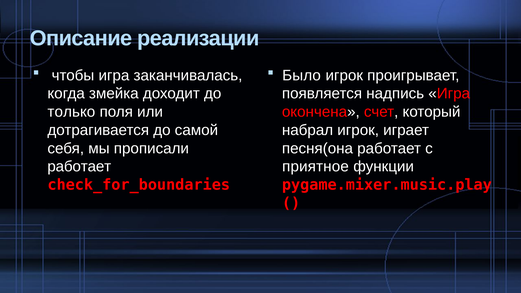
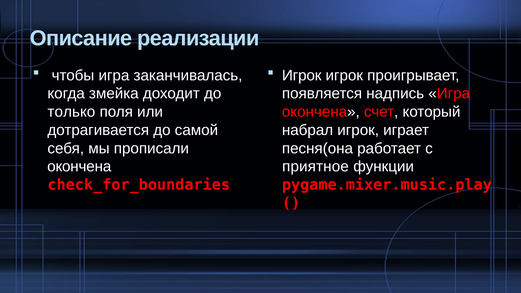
Было at (302, 75): Было -> Игрок
работает at (79, 167): работает -> окончена
